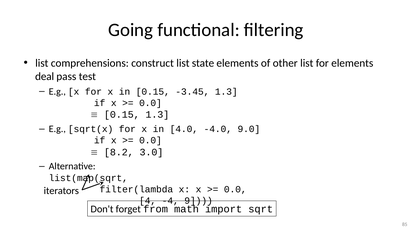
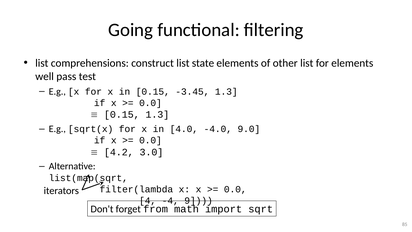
deal: deal -> well
8.2: 8.2 -> 4.2
